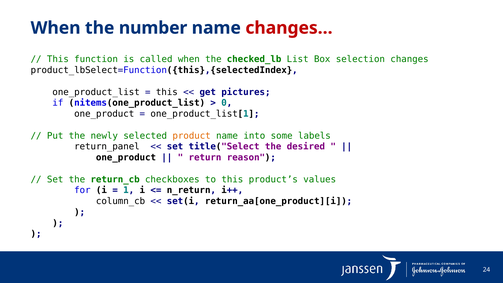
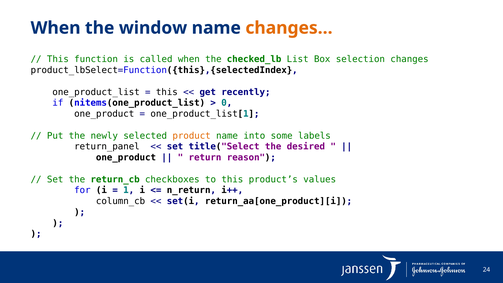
number: number -> window
changes… colour: red -> orange
pictures: pictures -> recently
